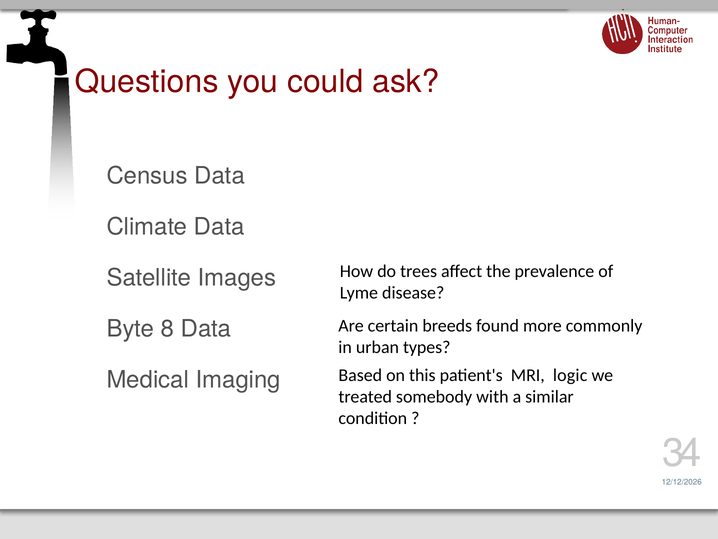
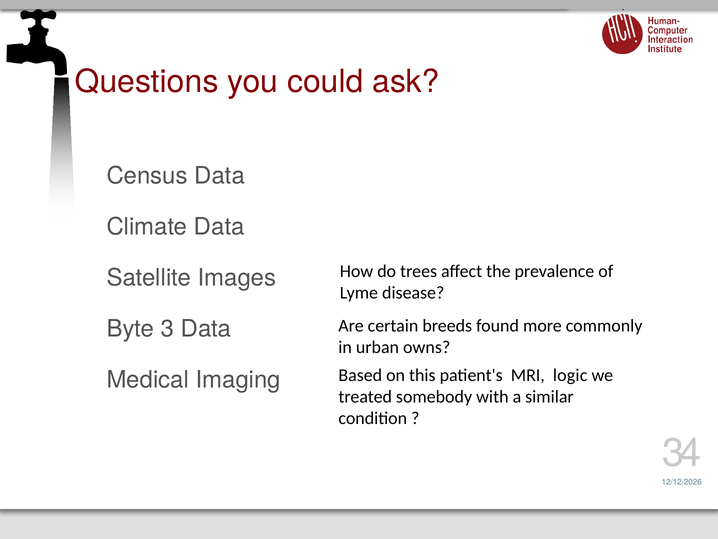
8: 8 -> 3
types: types -> owns
